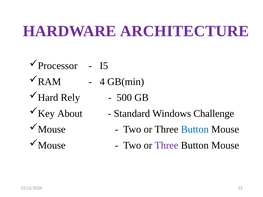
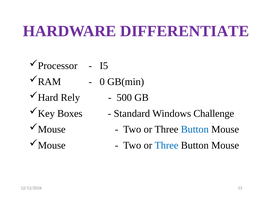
ARCHITECTURE: ARCHITECTURE -> DIFFERENTIATE
4: 4 -> 0
About: About -> Boxes
Three at (166, 145) colour: purple -> blue
